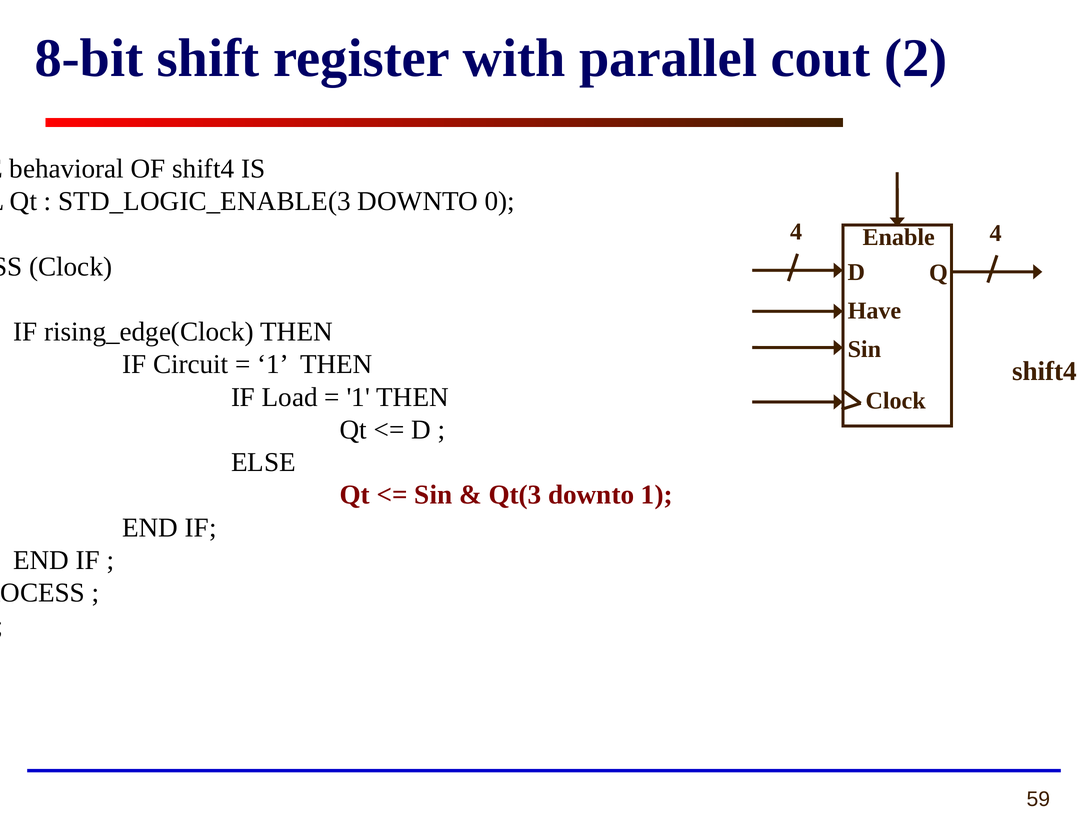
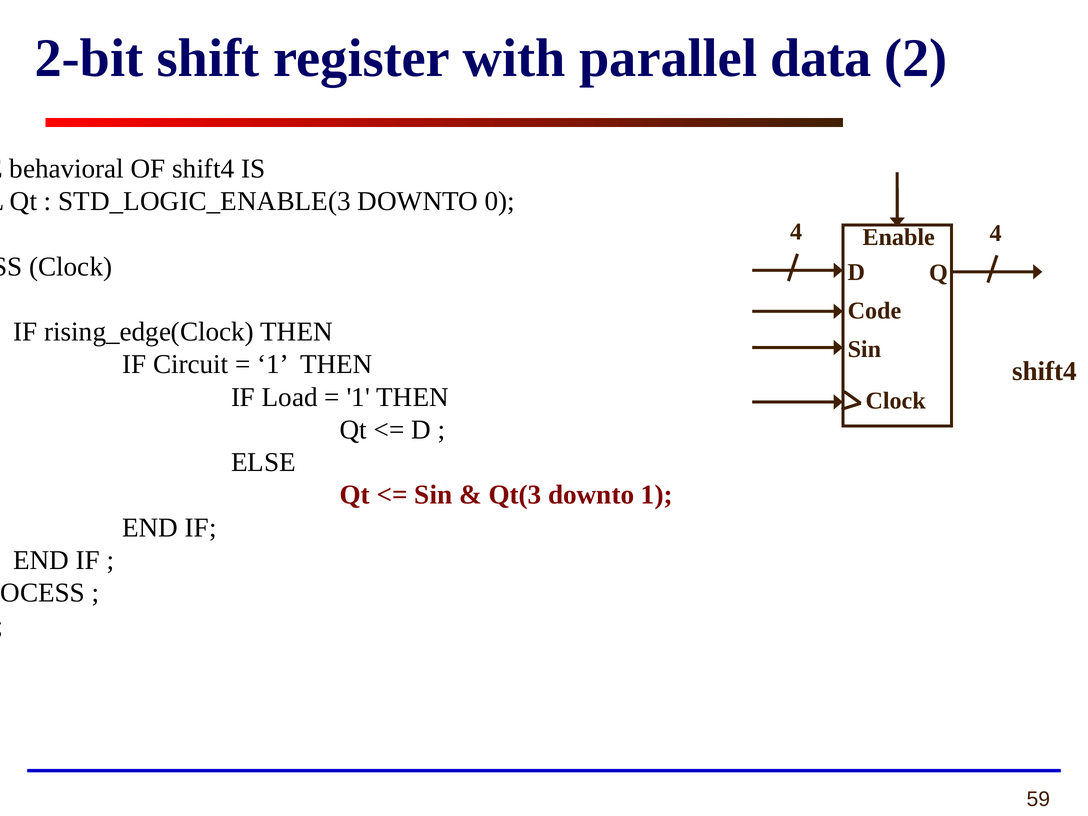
8-bit: 8-bit -> 2-bit
cout: cout -> data
Have: Have -> Code
